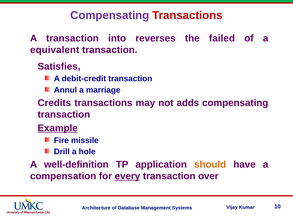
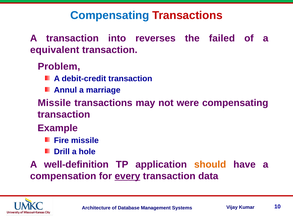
Compensating at (110, 15) colour: purple -> blue
Satisfies: Satisfies -> Problem
Credits at (54, 103): Credits -> Missile
adds: adds -> were
Example underline: present -> none
over: over -> data
